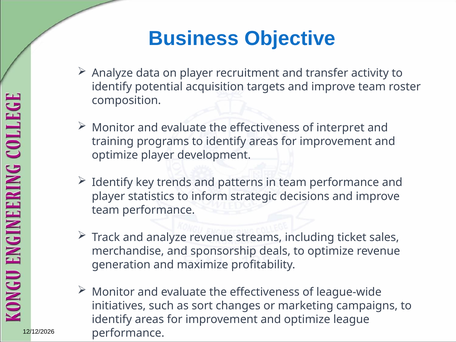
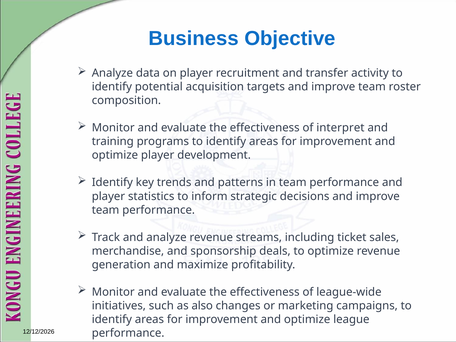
sort: sort -> also
